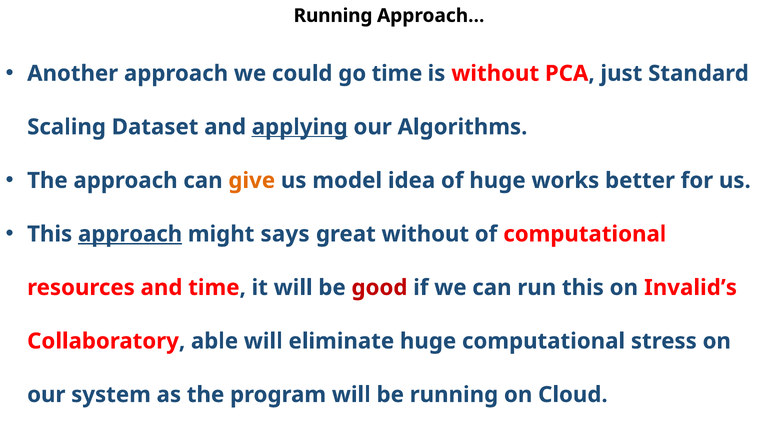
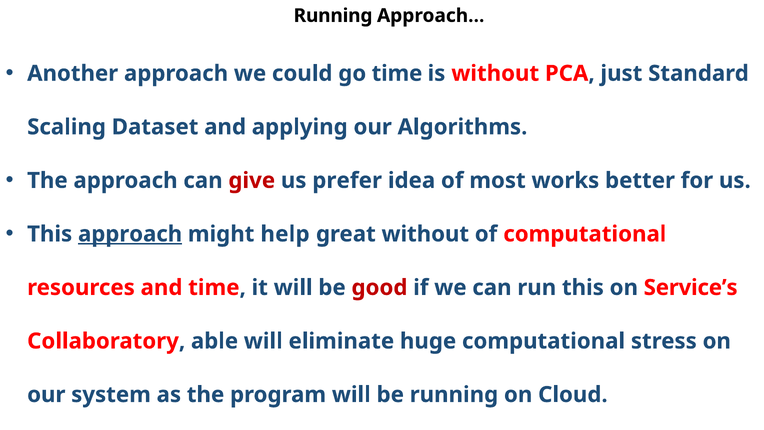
applying underline: present -> none
give colour: orange -> red
model: model -> prefer
of huge: huge -> most
says: says -> help
Invalid’s: Invalid’s -> Service’s
